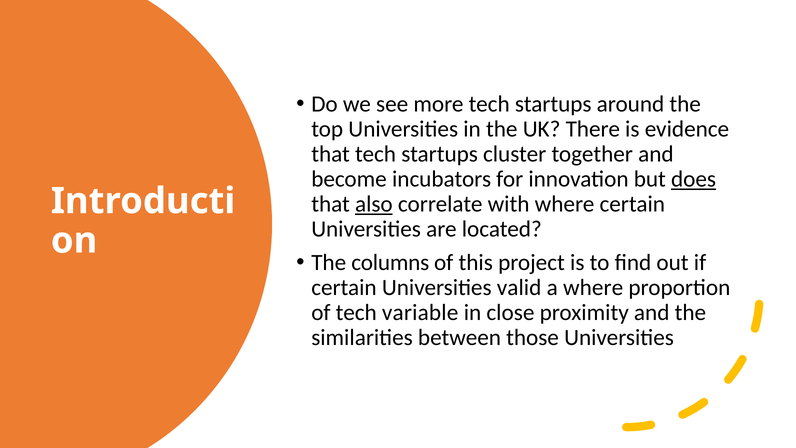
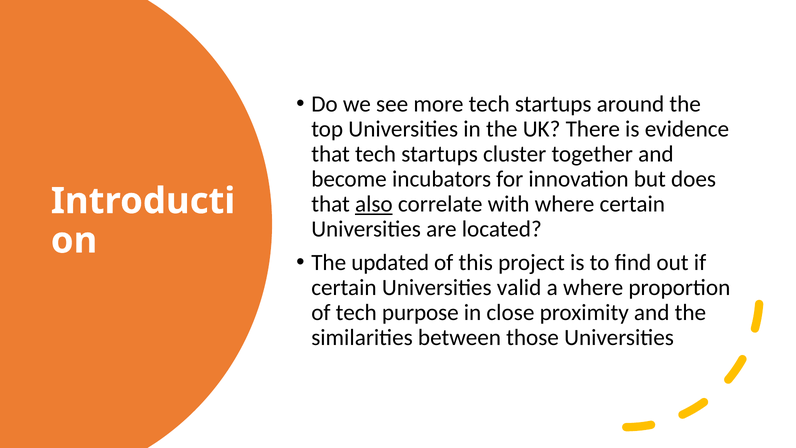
does underline: present -> none
columns: columns -> updated
variable: variable -> purpose
